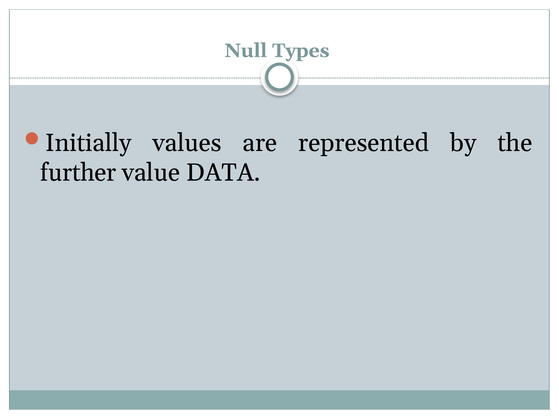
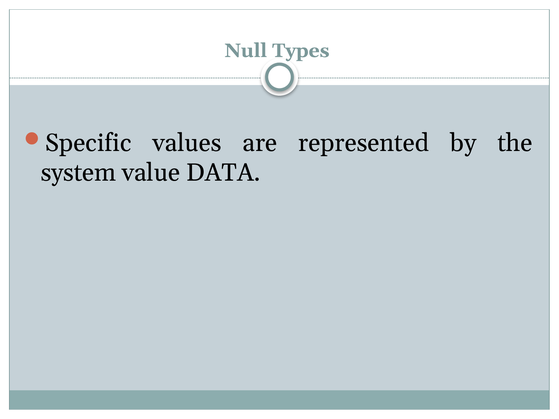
Initially: Initially -> Specific
further: further -> system
